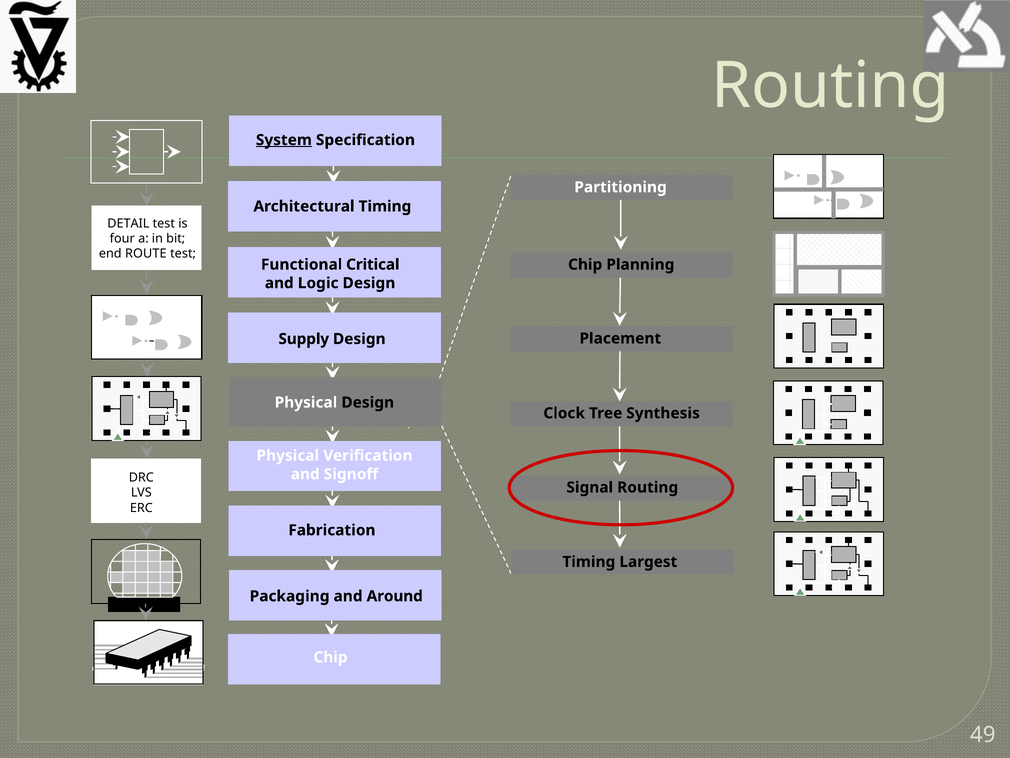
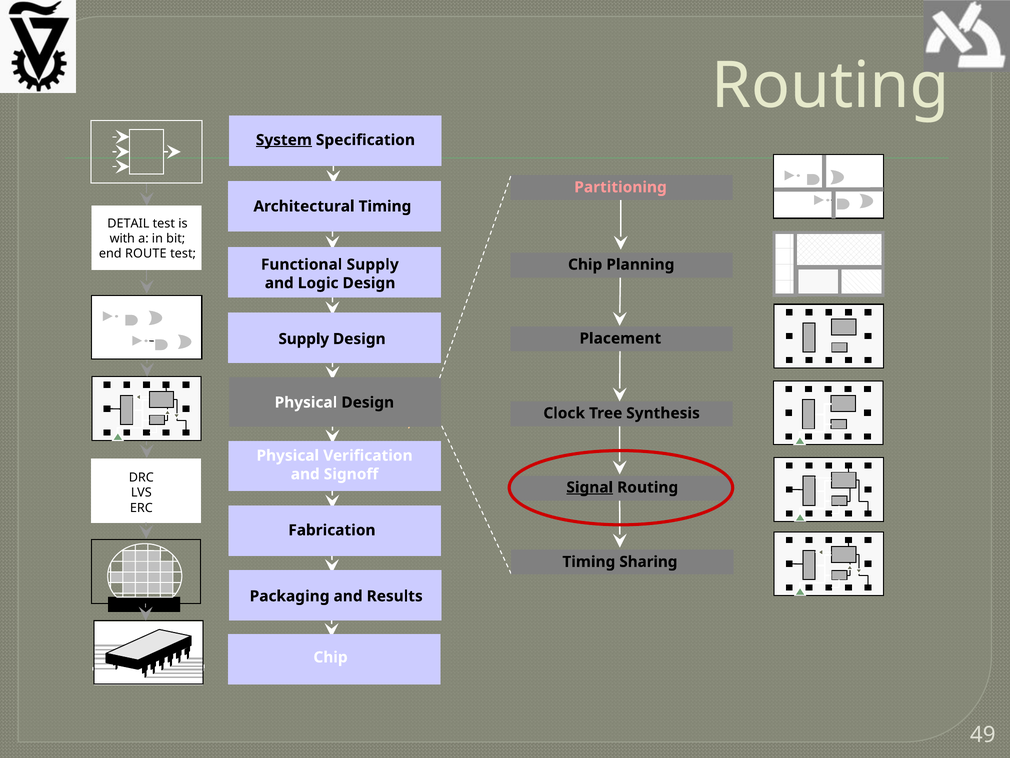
Partitioning colour: white -> pink
four: four -> with
Functional Critical: Critical -> Supply
Signal underline: none -> present
Largest: Largest -> Sharing
Around: Around -> Results
